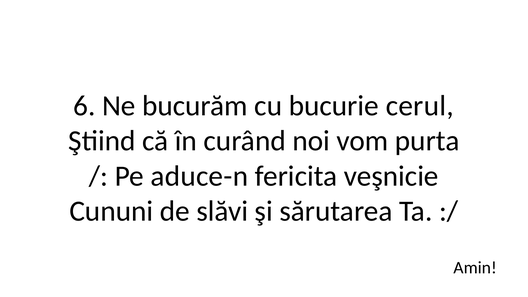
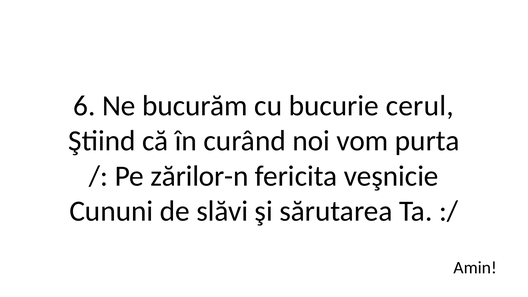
aduce-n: aduce-n -> zărilor-n
